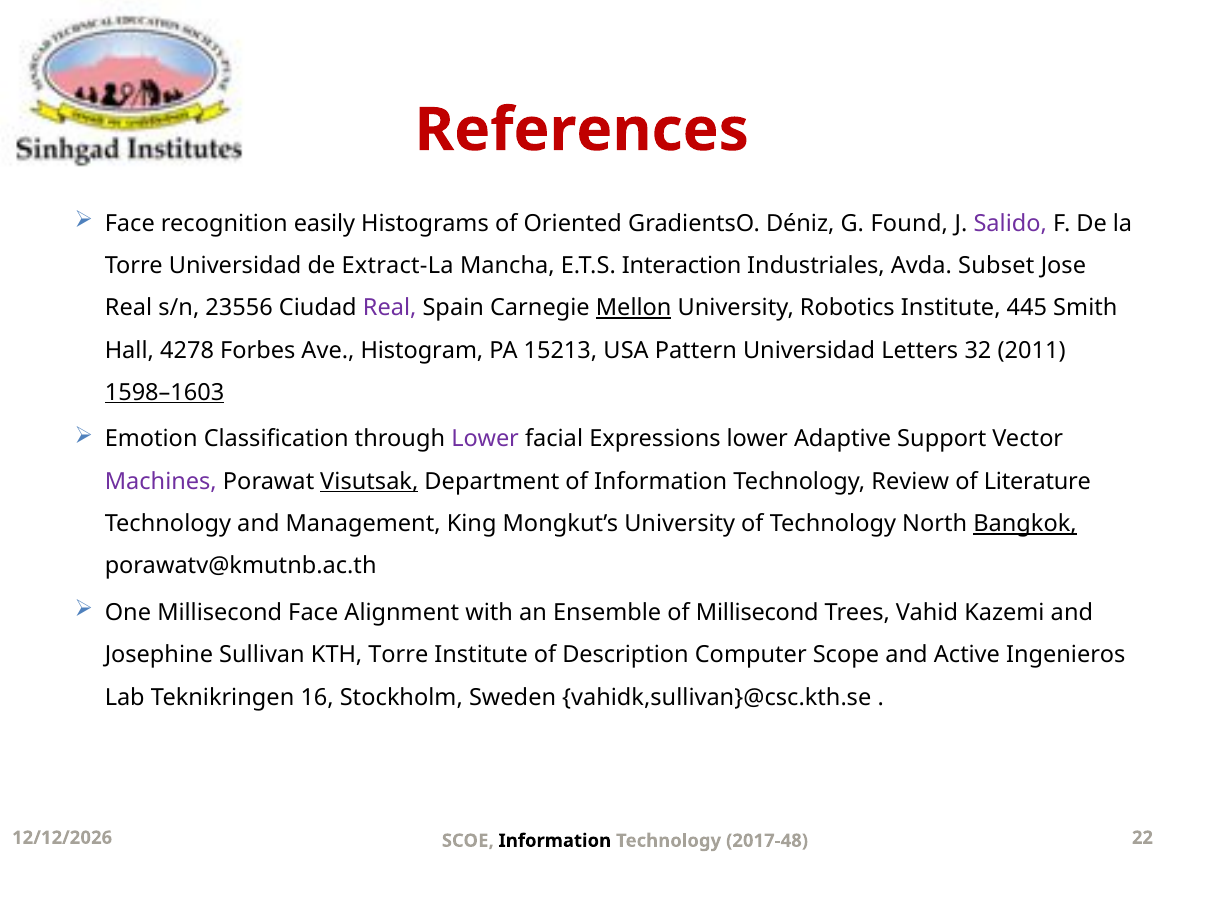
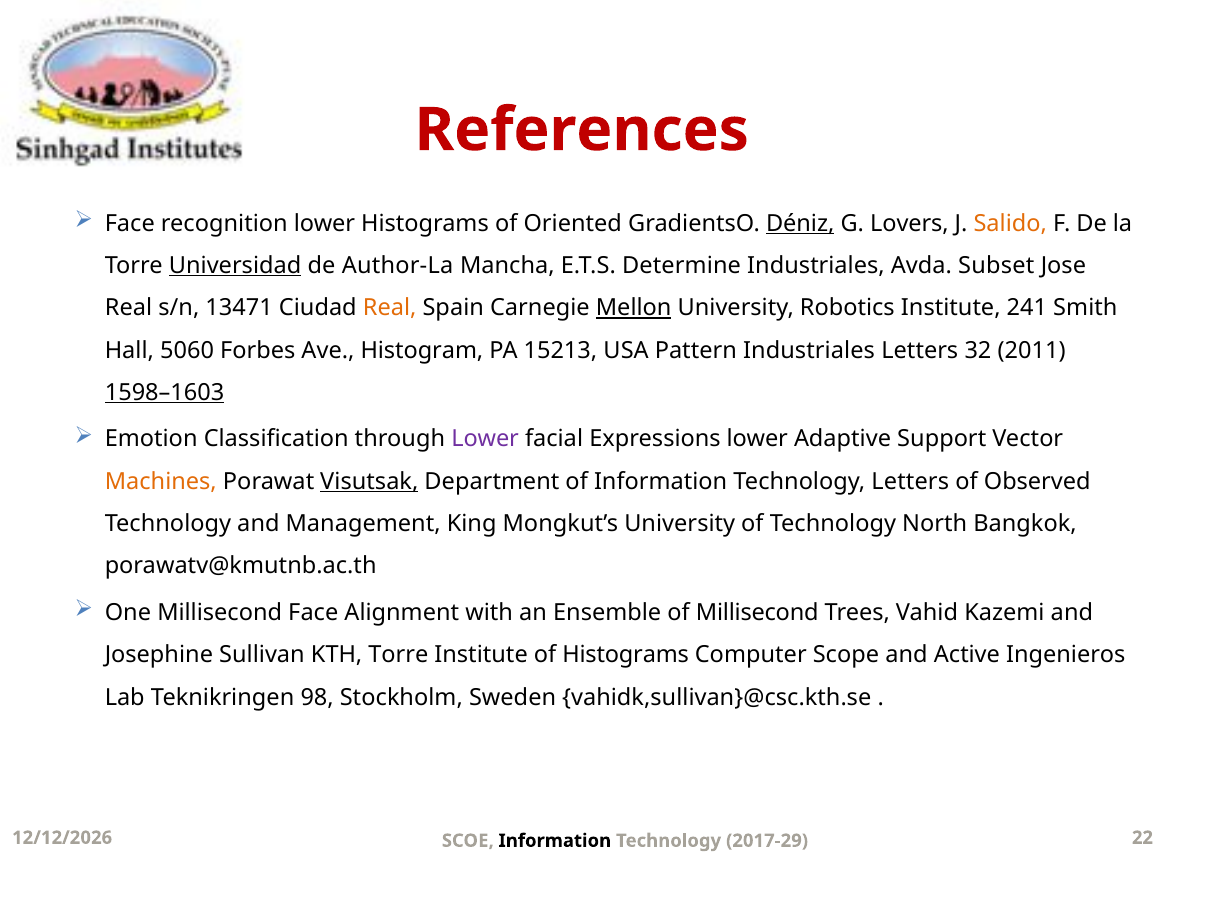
recognition easily: easily -> lower
Déniz underline: none -> present
Found: Found -> Lovers
Salido colour: purple -> orange
Universidad at (235, 266) underline: none -> present
Extract-La: Extract-La -> Author-La
Interaction: Interaction -> Determine
23556: 23556 -> 13471
Real at (390, 308) colour: purple -> orange
445: 445 -> 241
4278: 4278 -> 5060
Pattern Universidad: Universidad -> Industriales
Machines colour: purple -> orange
Technology Review: Review -> Letters
Literature: Literature -> Observed
Bangkok underline: present -> none
of Description: Description -> Histograms
16: 16 -> 98
2017-48: 2017-48 -> 2017-29
